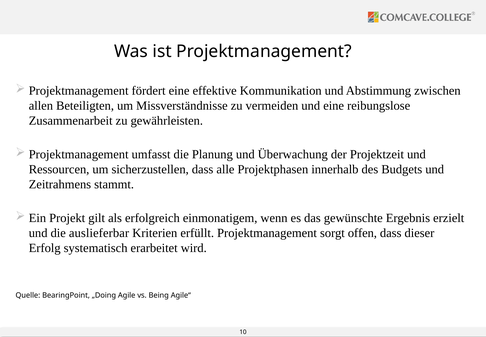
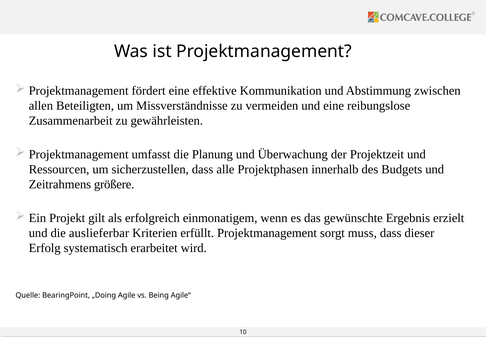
stammt: stammt -> größere
offen: offen -> muss
